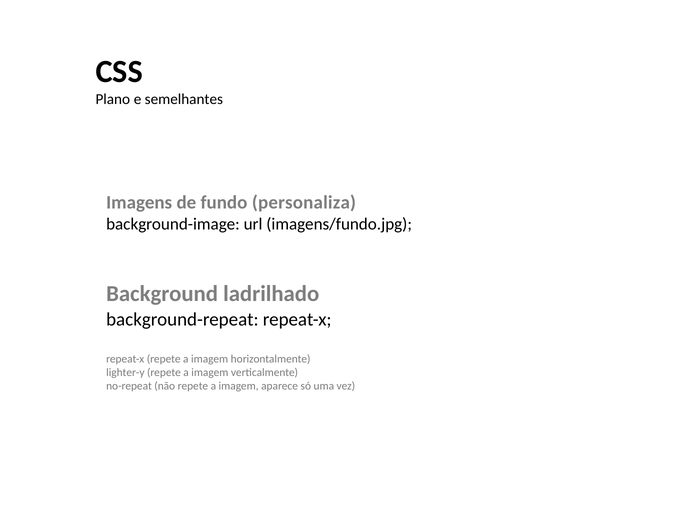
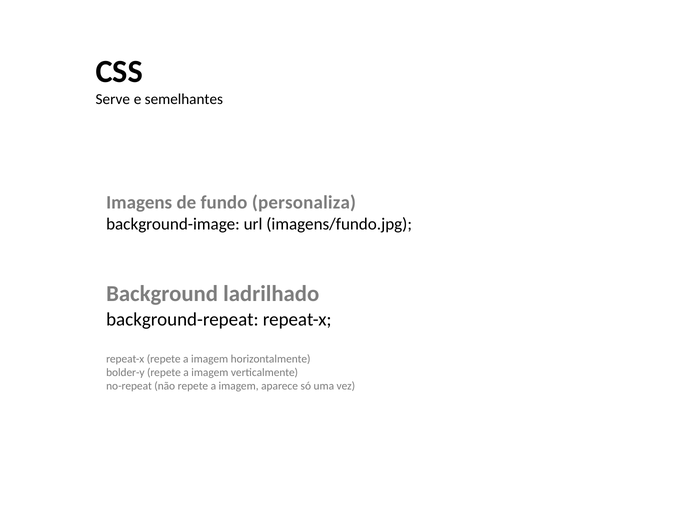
Plano: Plano -> Serve
lighter-y: lighter-y -> bolder-y
